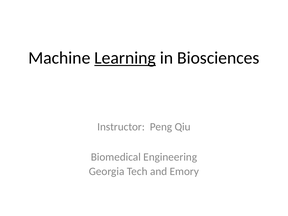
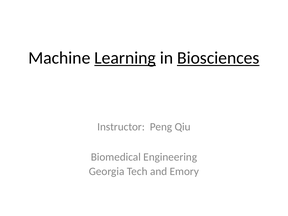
Biosciences underline: none -> present
